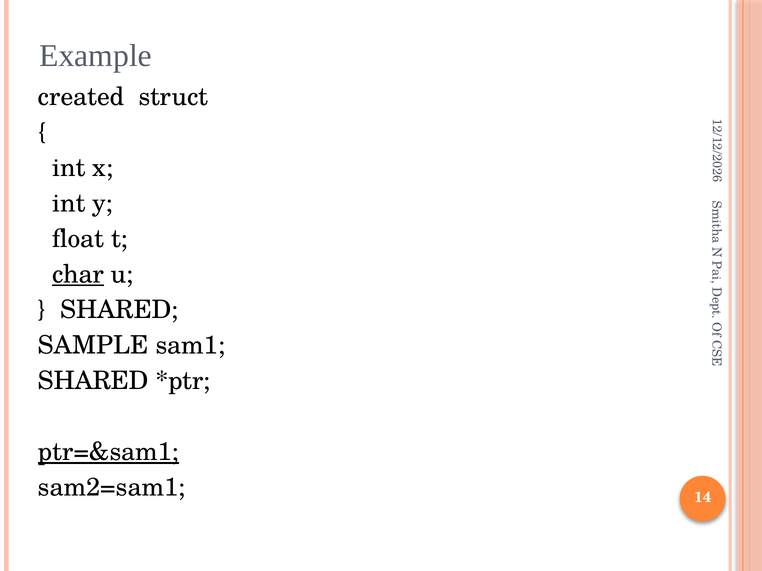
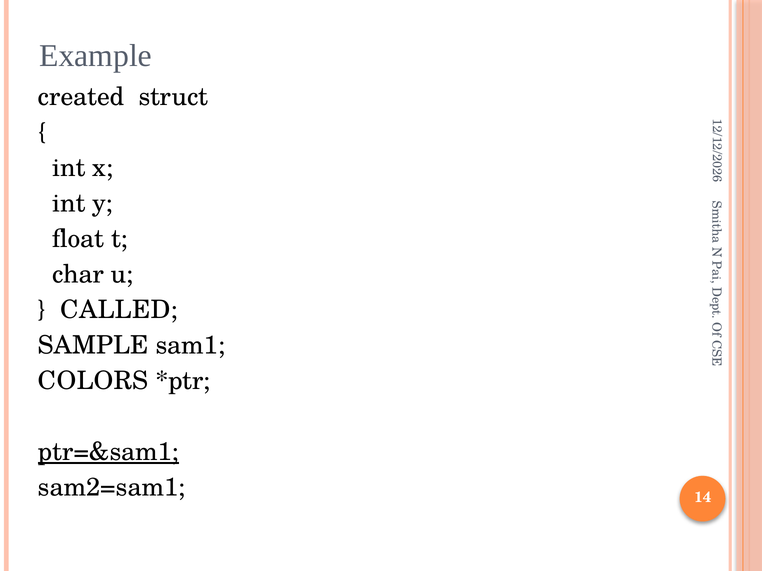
char underline: present -> none
SHARED at (119, 310): SHARED -> CALLED
SHARED at (93, 381): SHARED -> COLORS
